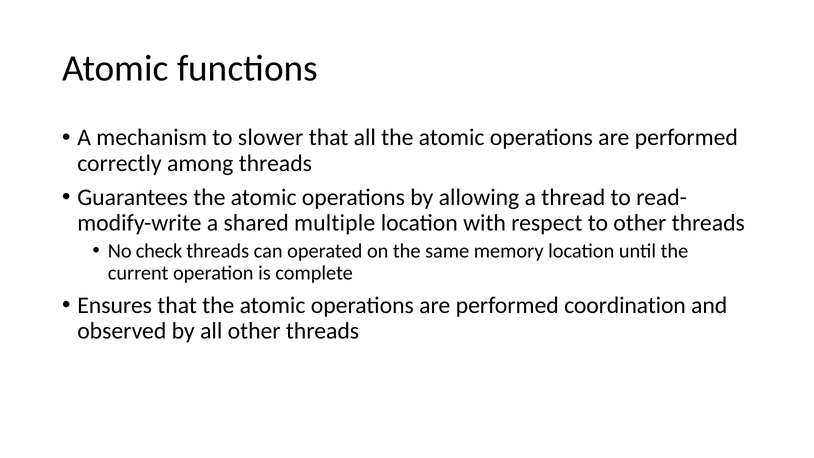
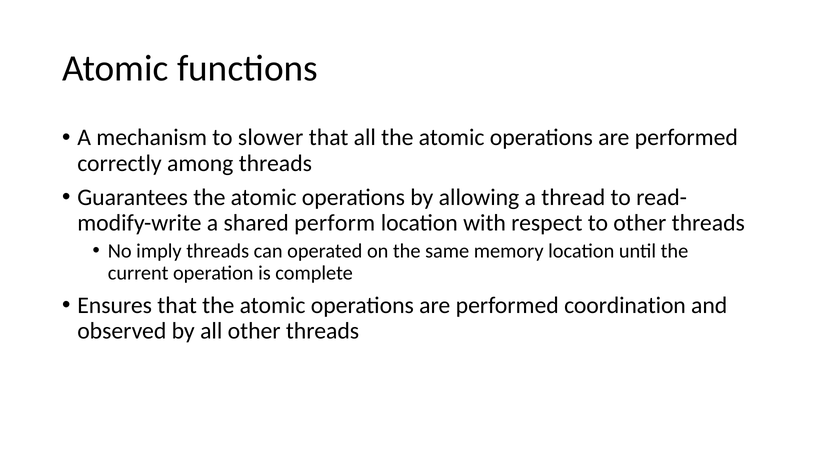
multiple: multiple -> perform
check: check -> imply
